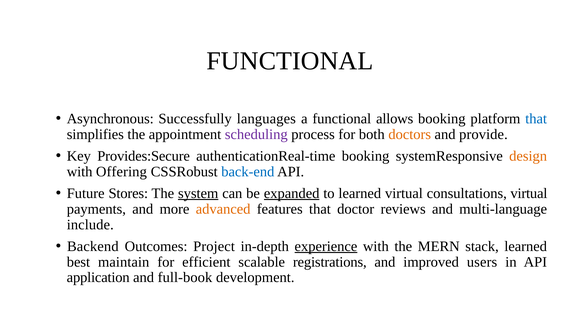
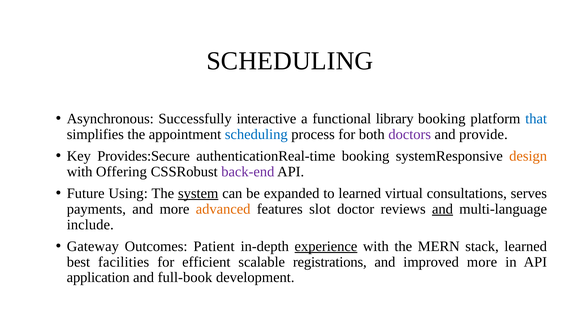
FUNCTIONAL at (290, 61): FUNCTIONAL -> SCHEDULING
languages: languages -> interactive
allows: allows -> library
scheduling at (256, 134) colour: purple -> blue
doctors colour: orange -> purple
back-end colour: blue -> purple
Stores: Stores -> Using
expanded underline: present -> none
consultations virtual: virtual -> serves
features that: that -> slot
and at (443, 209) underline: none -> present
Backend: Backend -> Gateway
Project: Project -> Patient
maintain: maintain -> facilities
improved users: users -> more
